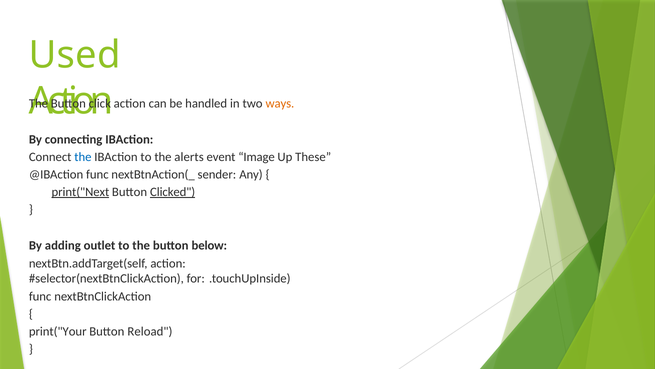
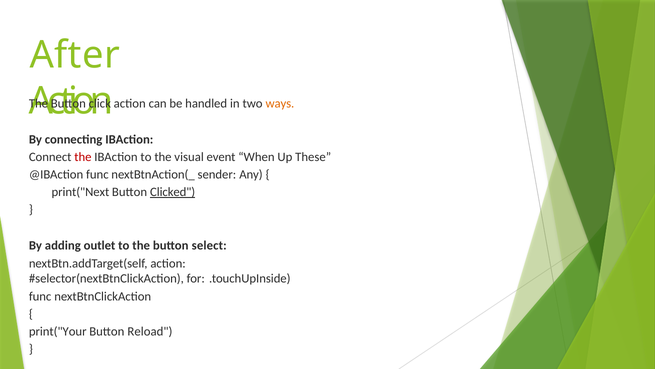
Used: Used -> After
the at (83, 157) colour: blue -> red
alerts: alerts -> visual
Image: Image -> When
print("Next underline: present -> none
below: below -> select
